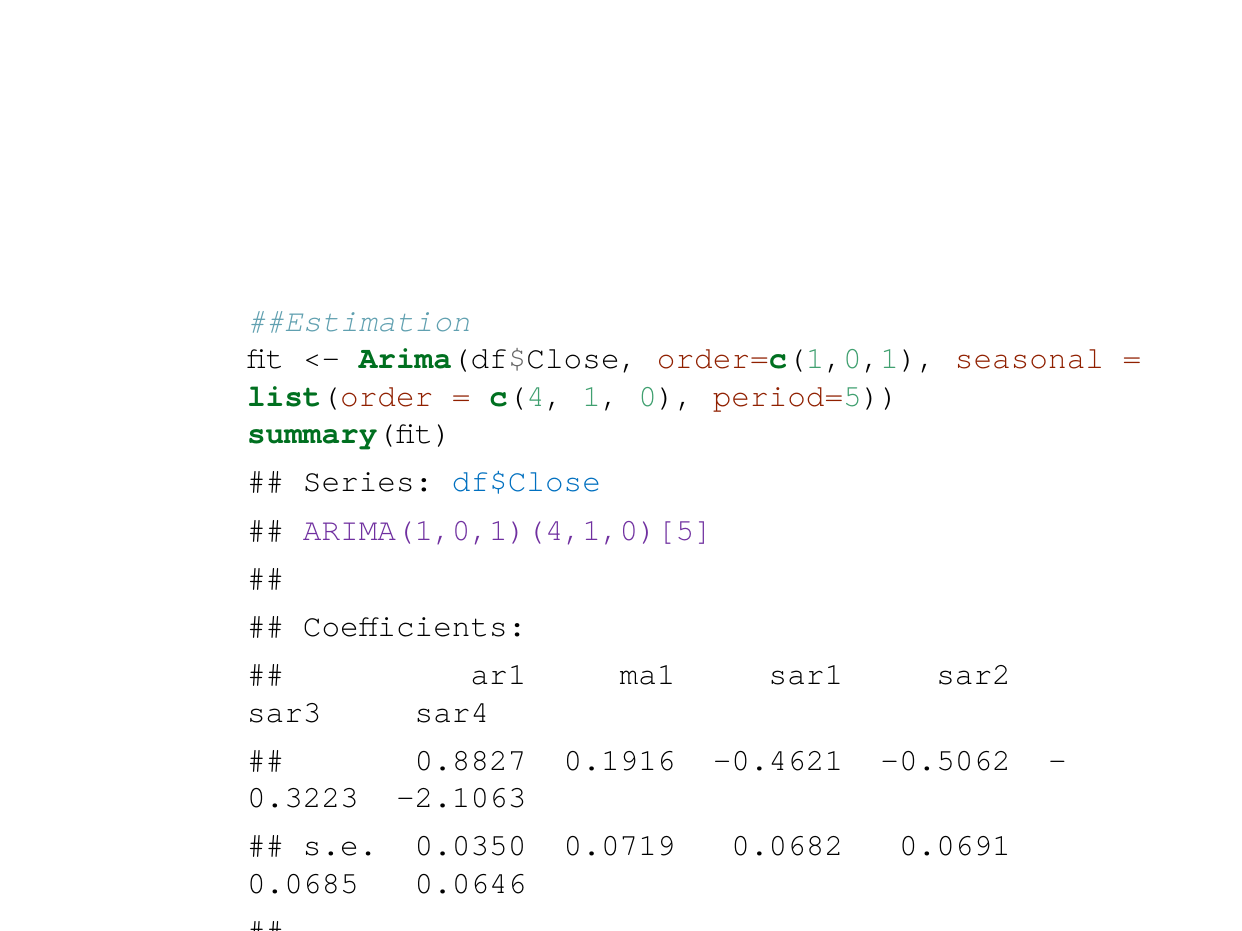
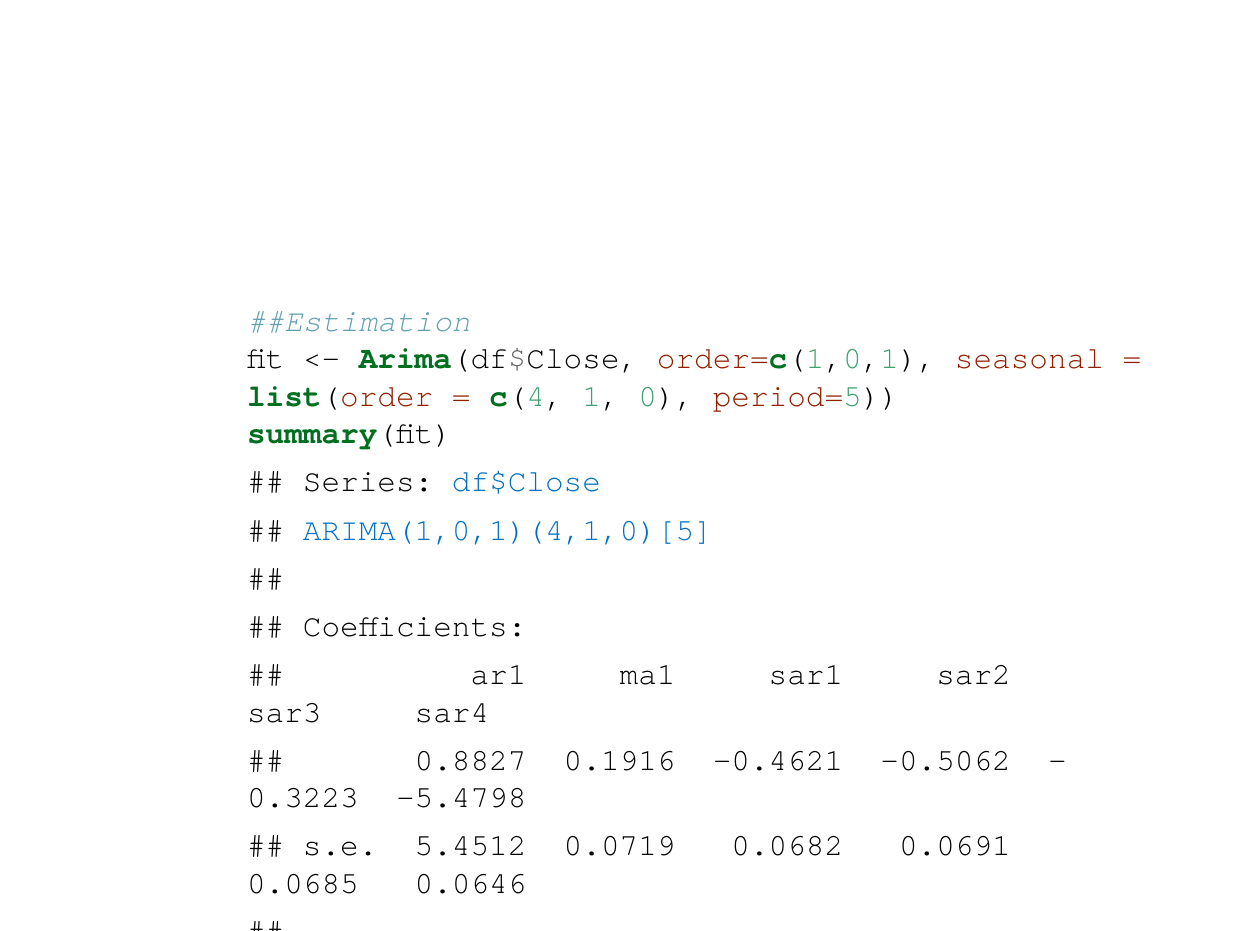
ARIMA(1,0,1)(4,1,0)[5 colour: purple -> blue
-2.1063: -2.1063 -> -5.4798
0.0350: 0.0350 -> 5.4512
